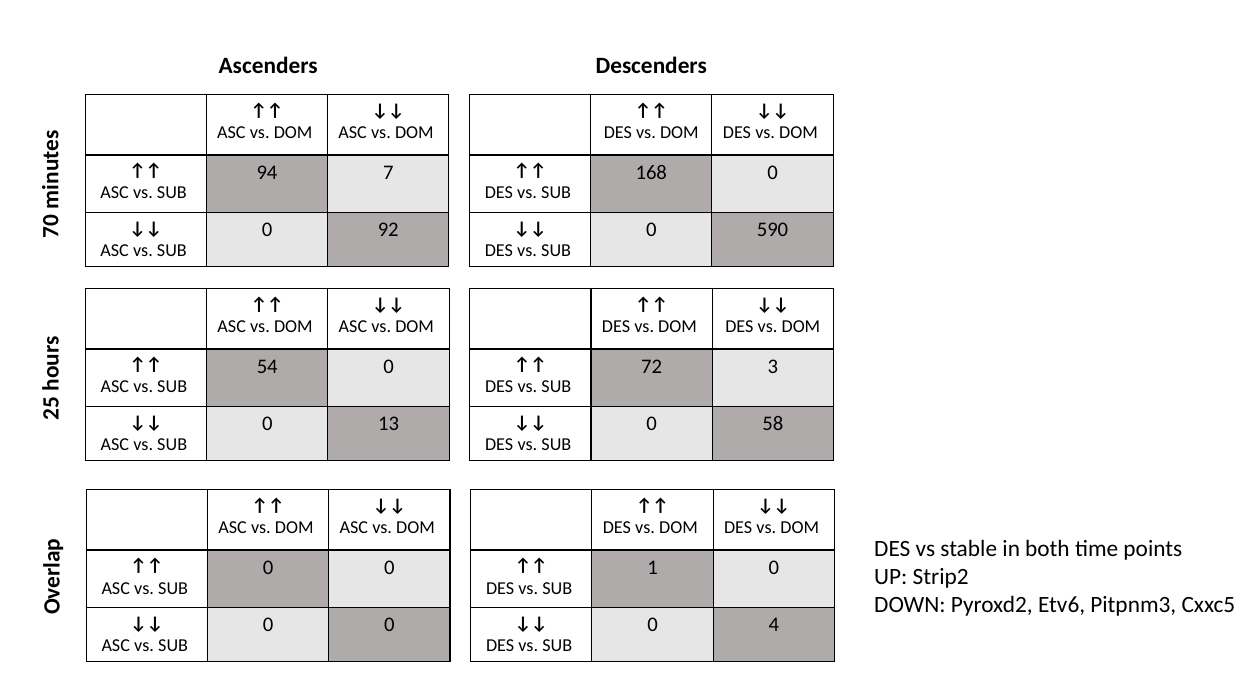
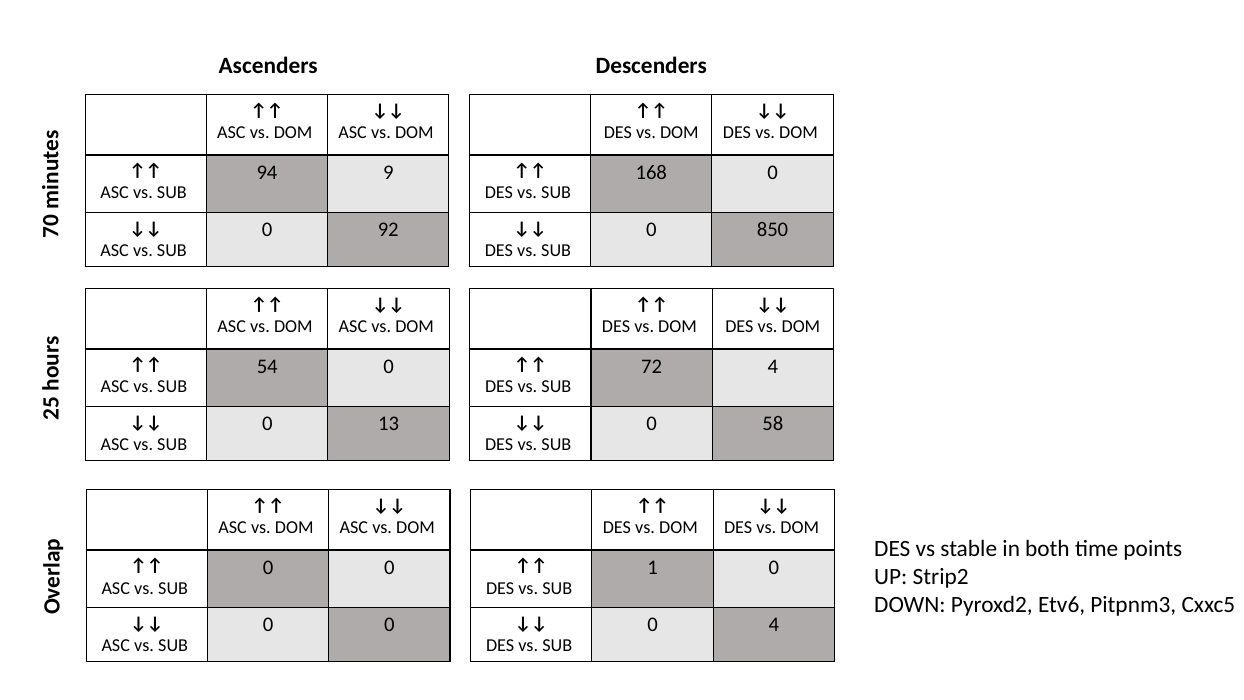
94 7: 7 -> 9
590: 590 -> 850
72 3: 3 -> 4
